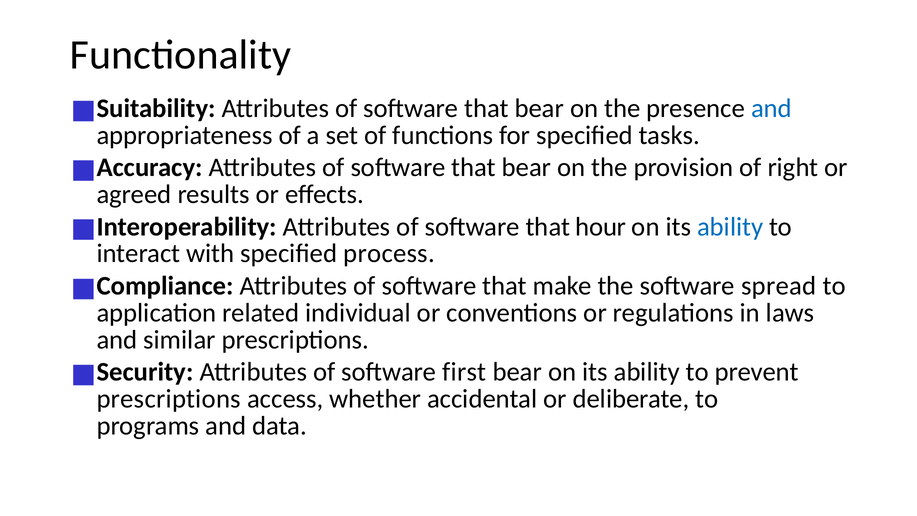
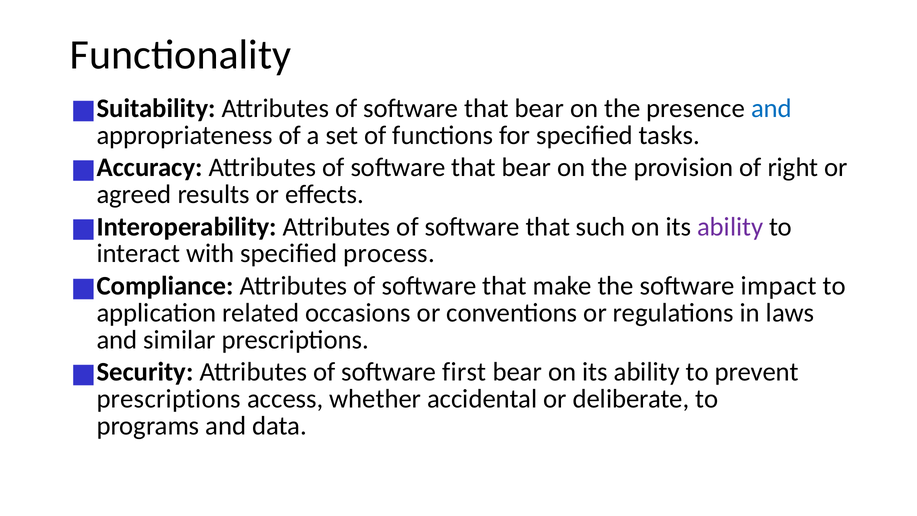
hour: hour -> such
ability at (730, 227) colour: blue -> purple
spread: spread -> impact
individual: individual -> occasions
